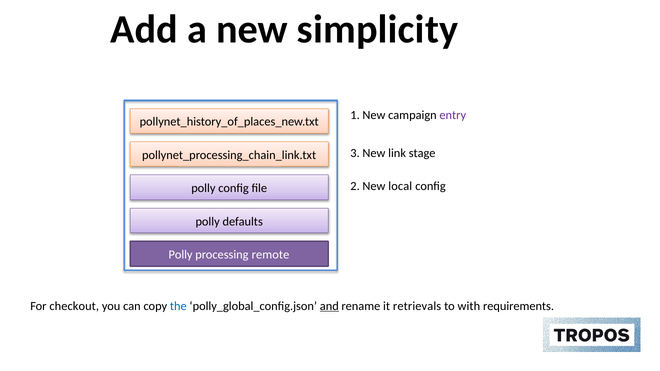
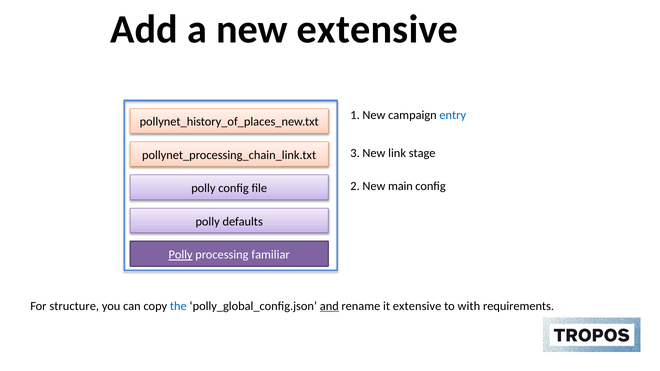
new simplicity: simplicity -> extensive
entry colour: purple -> blue
local: local -> main
Polly at (181, 255) underline: none -> present
remote: remote -> familiar
checkout: checkout -> structure
it retrievals: retrievals -> extensive
